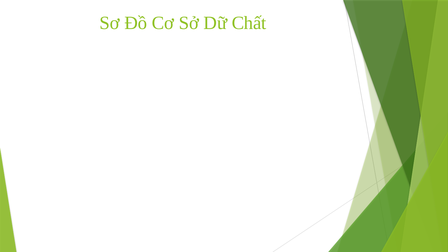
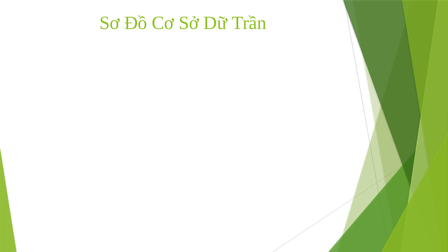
Chất: Chất -> Trần
